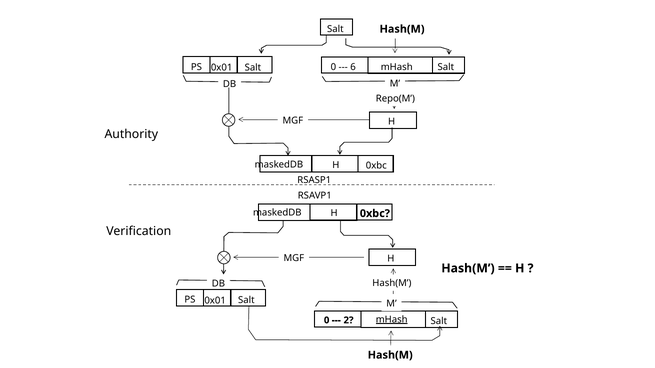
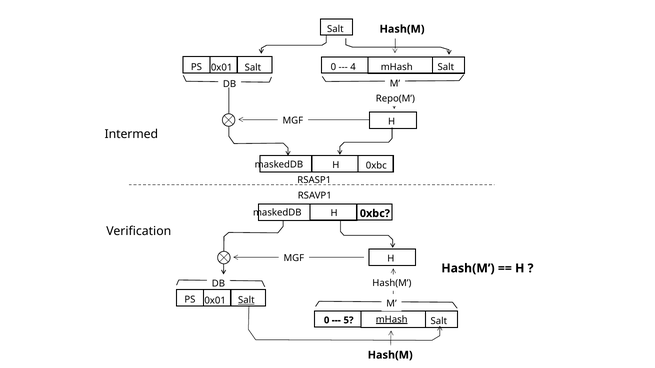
6: 6 -> 4
Authority: Authority -> Intermed
Salt at (246, 301) underline: none -> present
2: 2 -> 5
